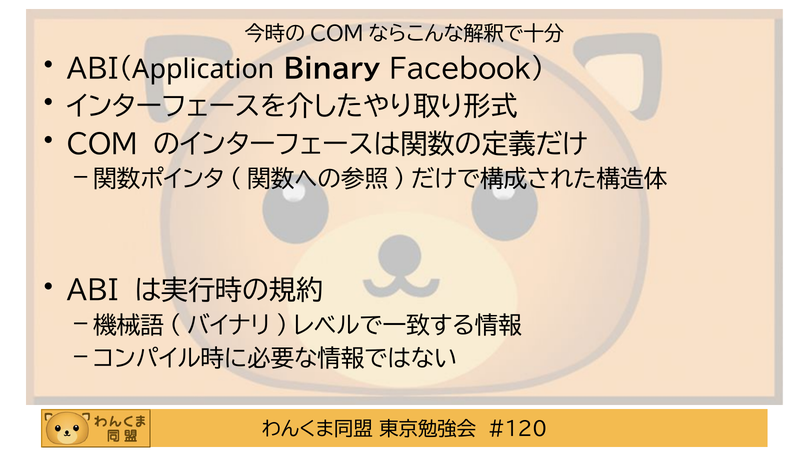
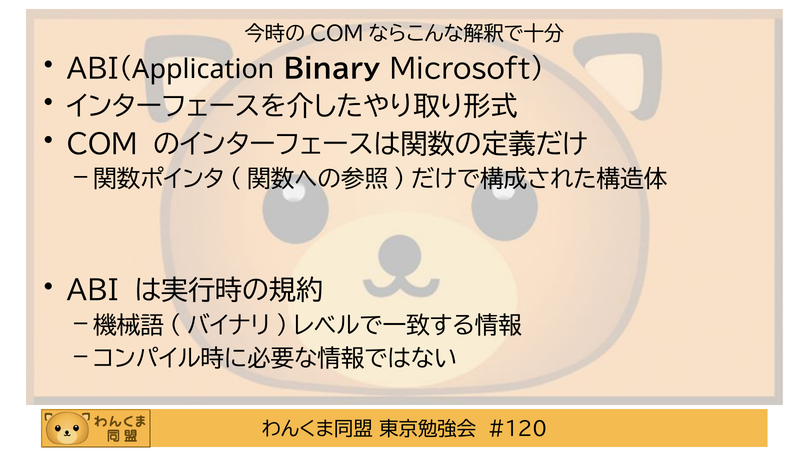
Facebook: Facebook -> Microsoft
